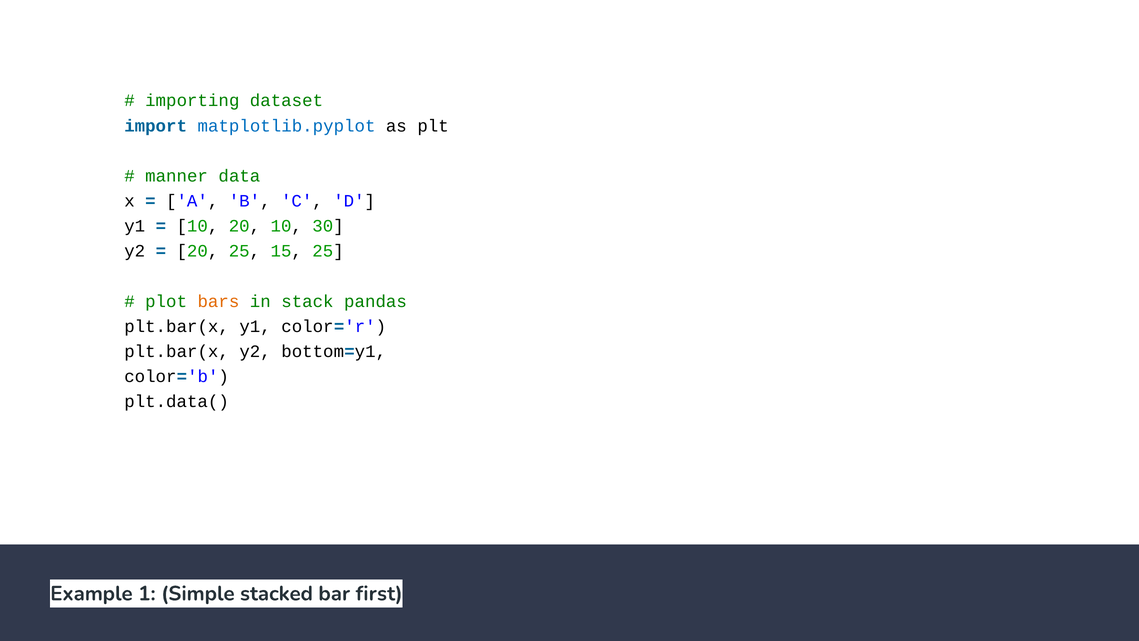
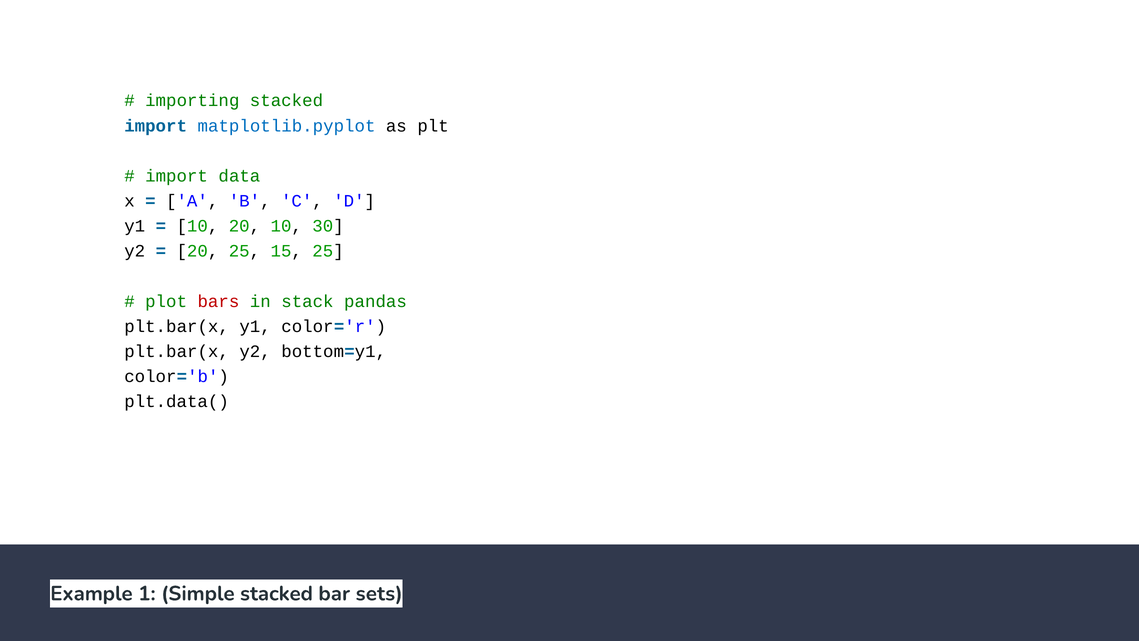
importing dataset: dataset -> stacked
manner at (177, 176): manner -> import
bars colour: orange -> red
first: first -> sets
